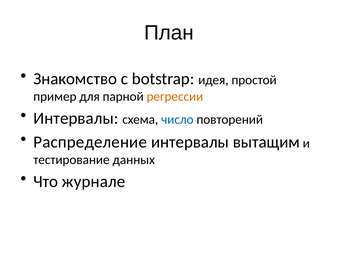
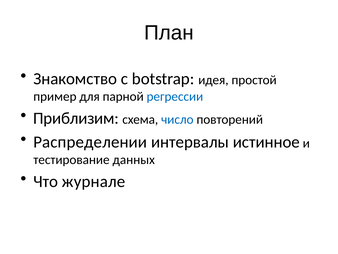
регрессии colour: orange -> blue
Интервалы at (76, 118): Интервалы -> Приблизим
Распределение: Распределение -> Распределении
вытащим: вытащим -> истинное
